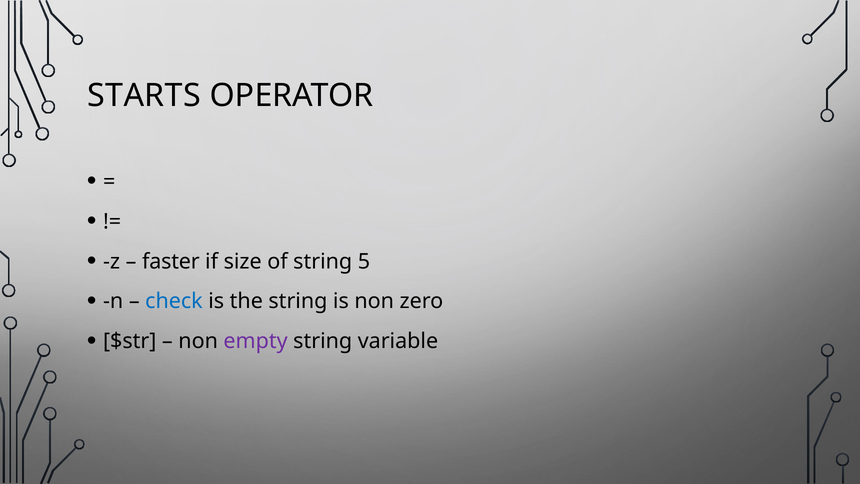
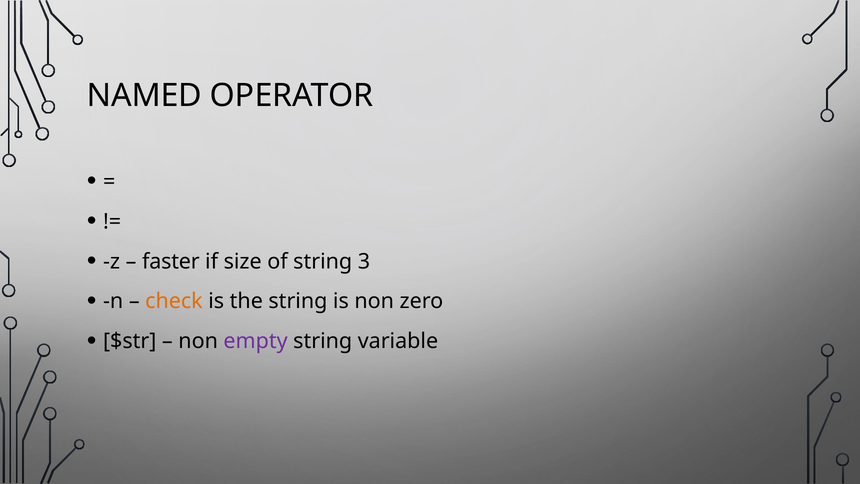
STARTS: STARTS -> NAMED
5: 5 -> 3
check colour: blue -> orange
